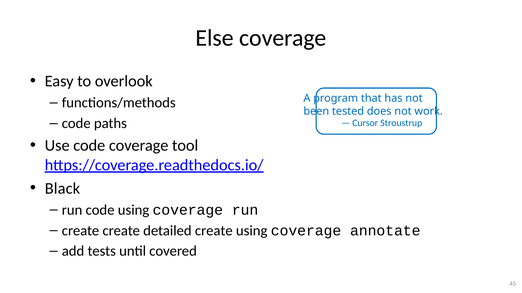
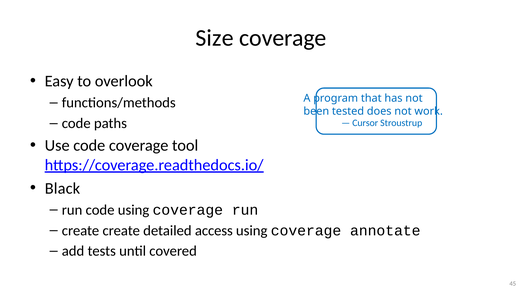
Else: Else -> Size
detailed create: create -> access
